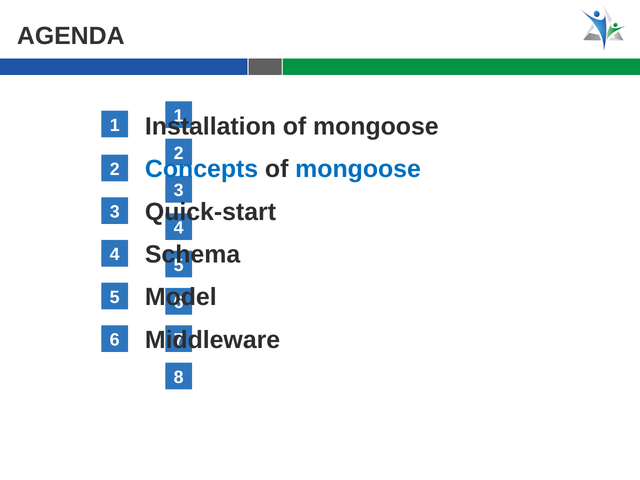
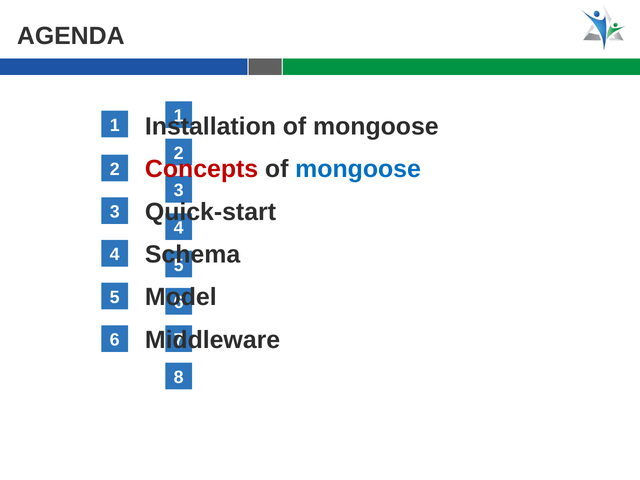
Concepts colour: blue -> red
